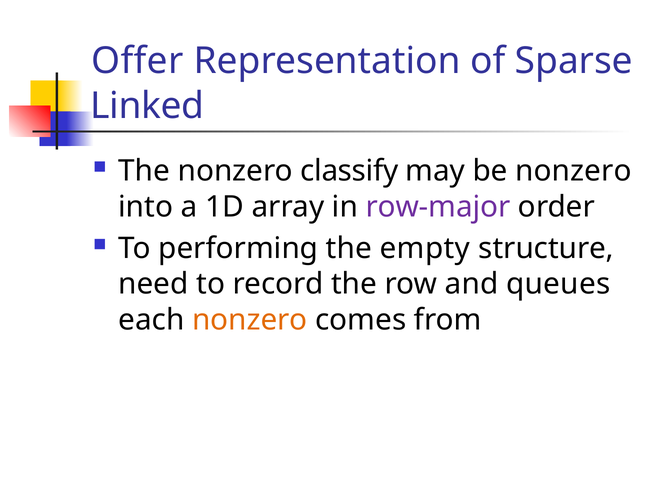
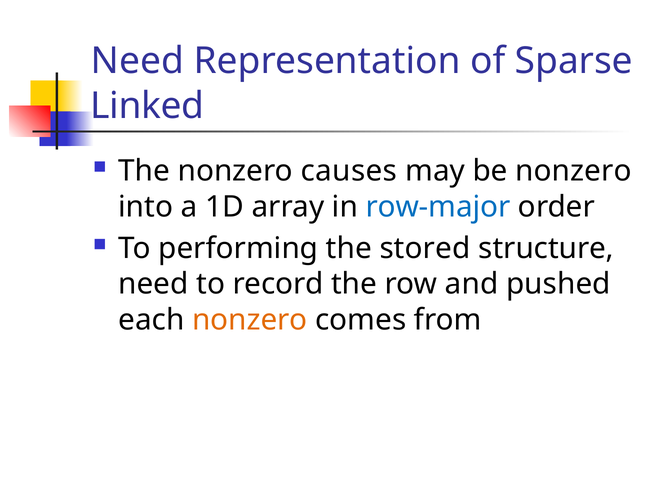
Offer at (137, 61): Offer -> Need
classify: classify -> causes
row-major colour: purple -> blue
empty: empty -> stored
queues: queues -> pushed
